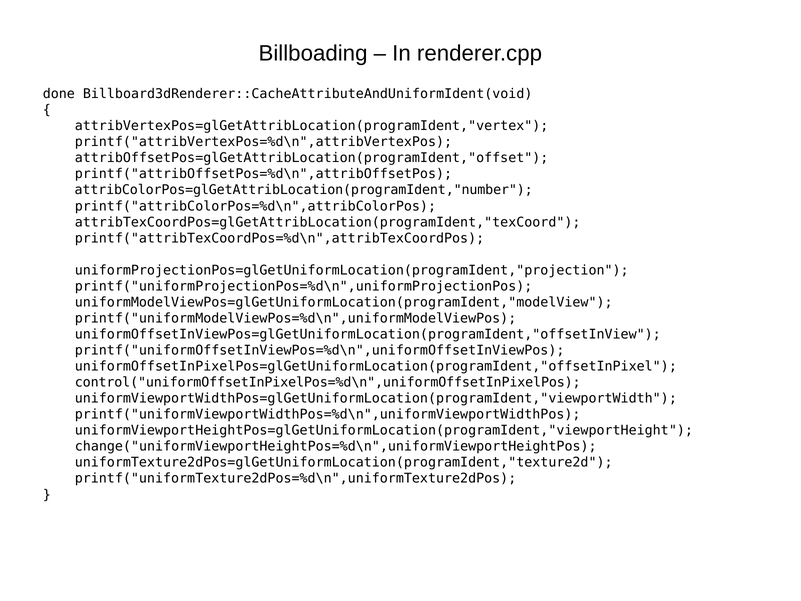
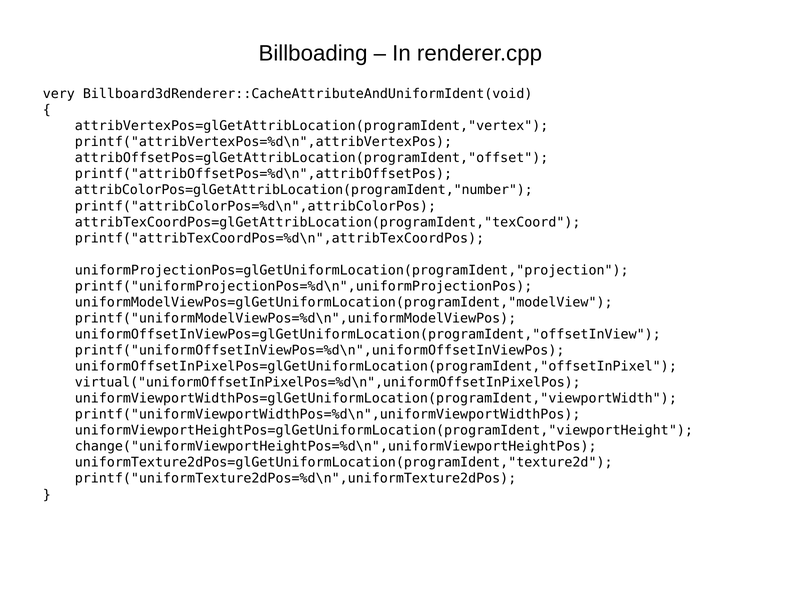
done: done -> very
control("uniformOffsetInPixelPos=%d\n",uniformOffsetInPixelPos: control("uniformOffsetInPixelPos=%d\n",uniformOffsetInPixelPos -> virtual("uniformOffsetInPixelPos=%d\n",uniformOffsetInPixelPos
